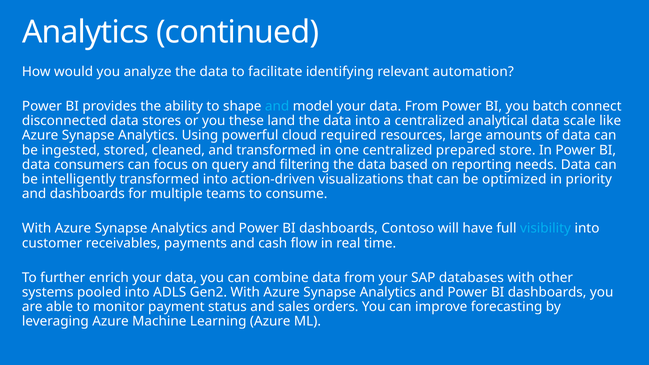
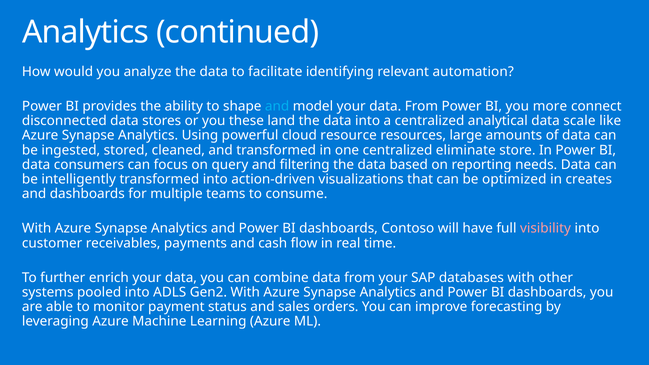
batch: batch -> more
required: required -> resource
prepared: prepared -> eliminate
priority: priority -> creates
visibility colour: light blue -> pink
